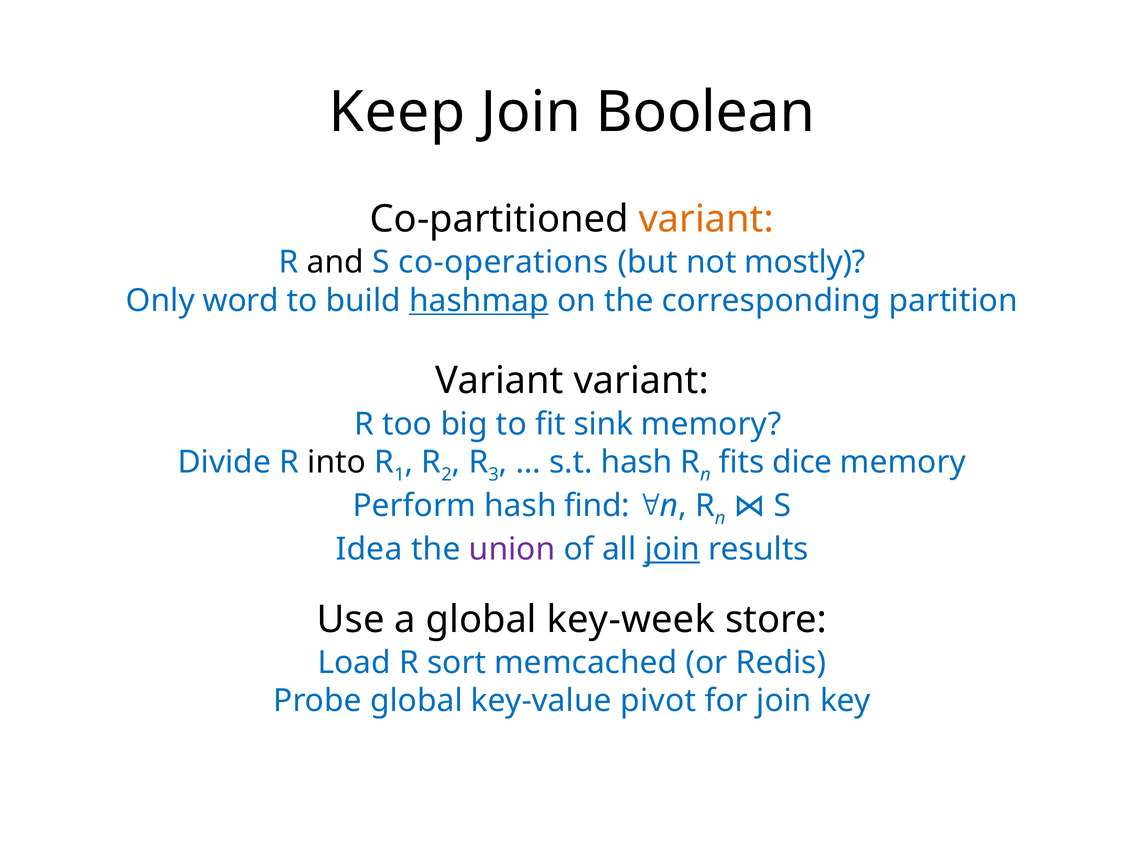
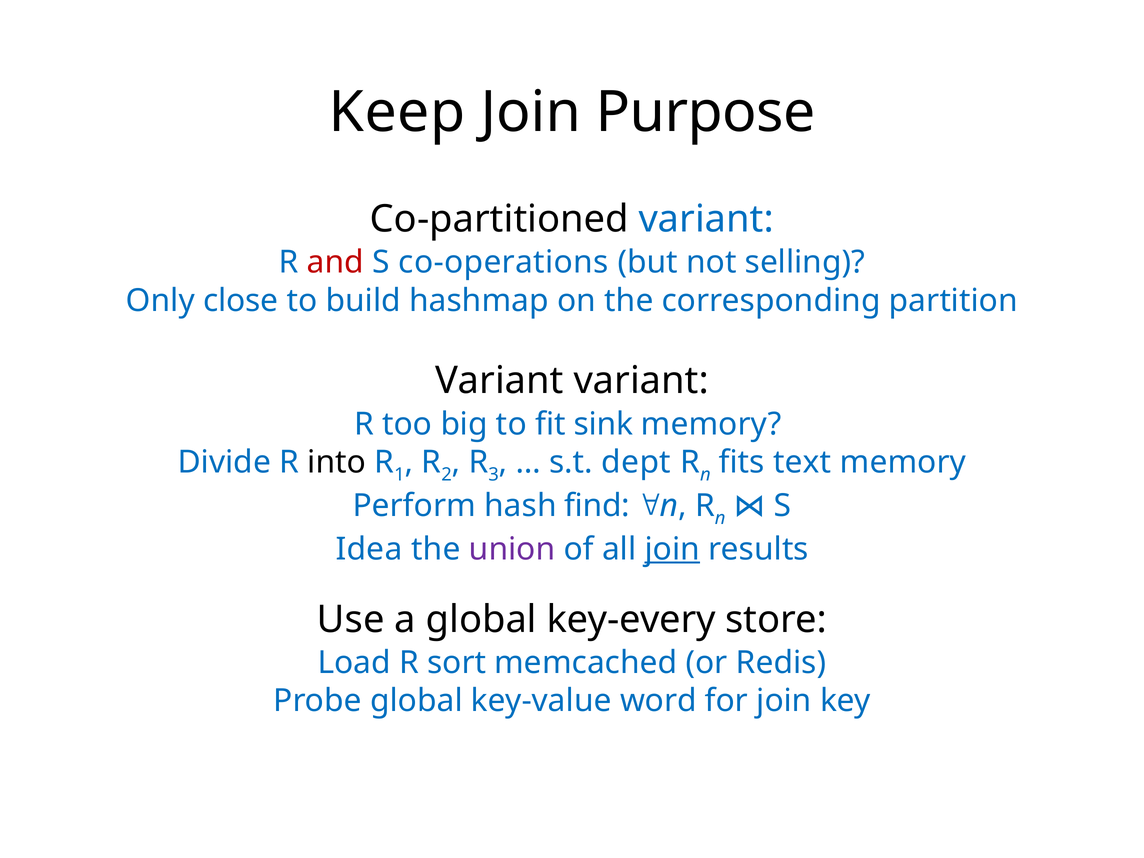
Boolean: Boolean -> Purpose
variant at (706, 219) colour: orange -> blue
and colour: black -> red
mostly: mostly -> selling
word: word -> close
hashmap underline: present -> none
s.t hash: hash -> dept
dice: dice -> text
key-week: key-week -> key-every
pivot: pivot -> word
